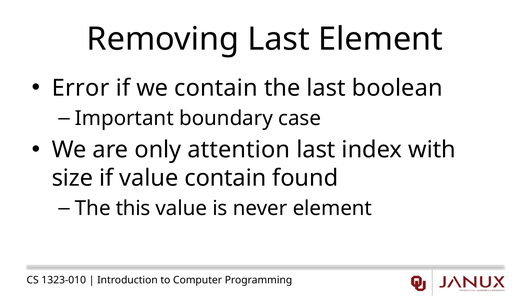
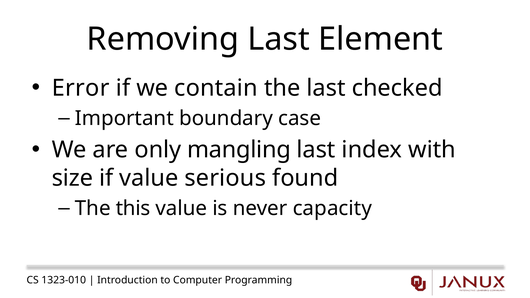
boolean: boolean -> checked
attention: attention -> mangling
value contain: contain -> serious
never element: element -> capacity
